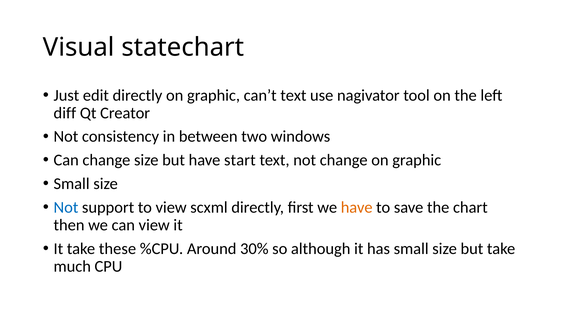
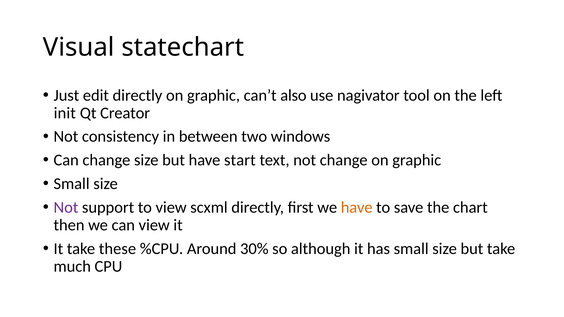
can’t text: text -> also
diff: diff -> init
Not at (66, 208) colour: blue -> purple
